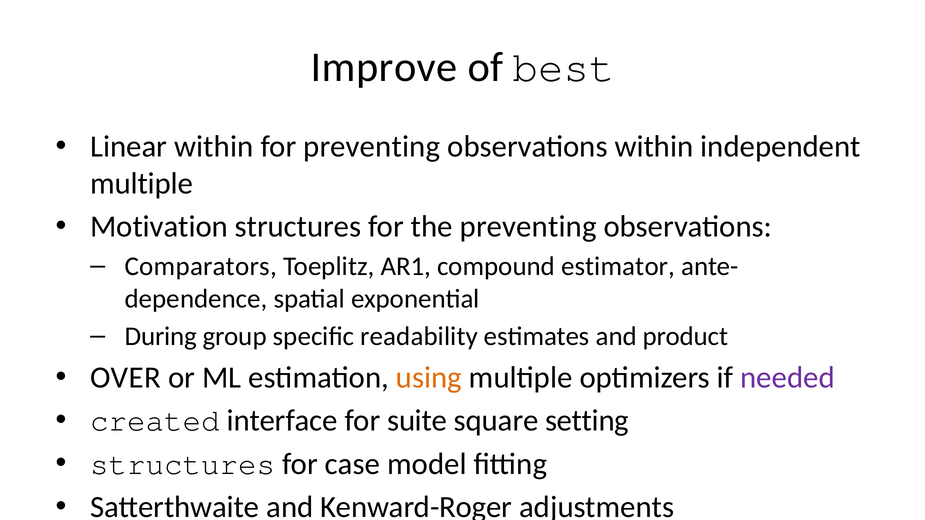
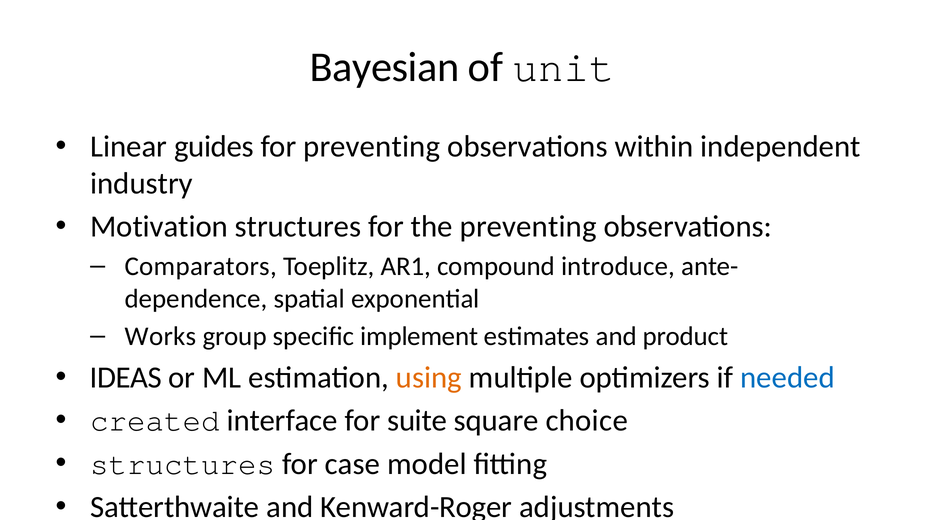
Improve: Improve -> Bayesian
best: best -> unit
Linear within: within -> guides
multiple at (142, 184): multiple -> industry
compound estimator: estimator -> introduce
During: During -> Works
readability: readability -> implement
OVER: OVER -> IDEAS
needed colour: purple -> blue
setting: setting -> choice
